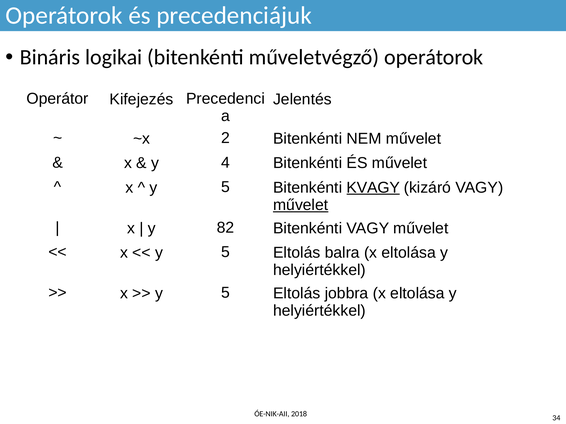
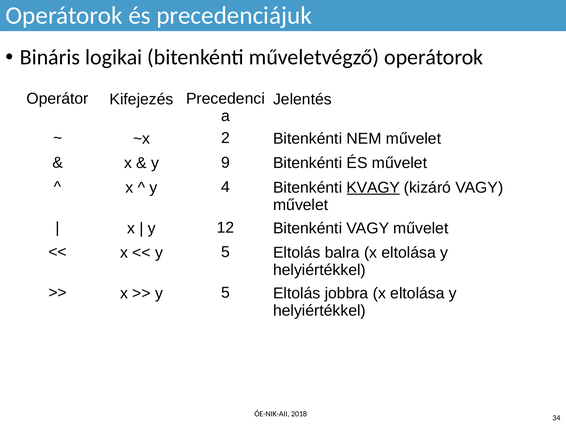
4: 4 -> 9
5 at (226, 187): 5 -> 4
művelet at (301, 205) underline: present -> none
82: 82 -> 12
